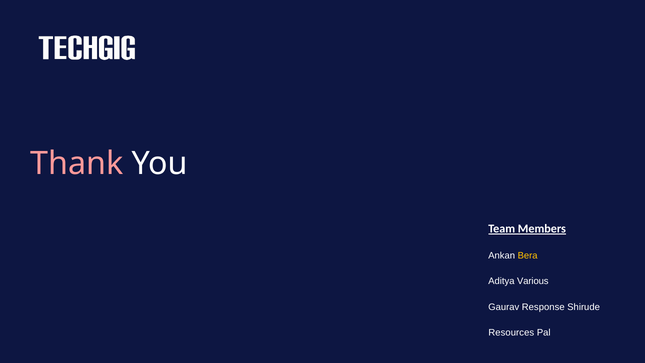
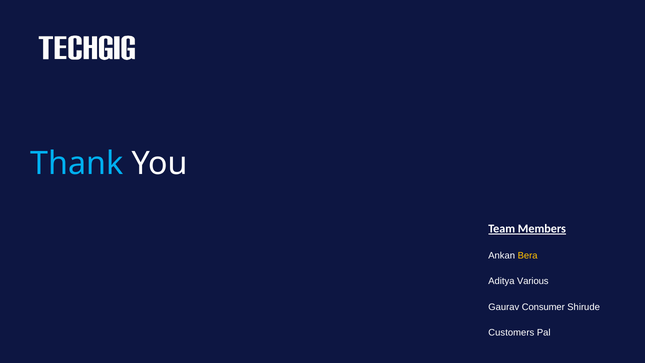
Thank colour: pink -> light blue
Response: Response -> Consumer
Resources: Resources -> Customers
